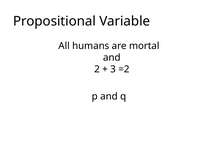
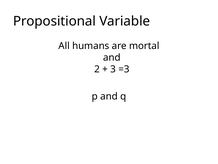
=2: =2 -> =3
